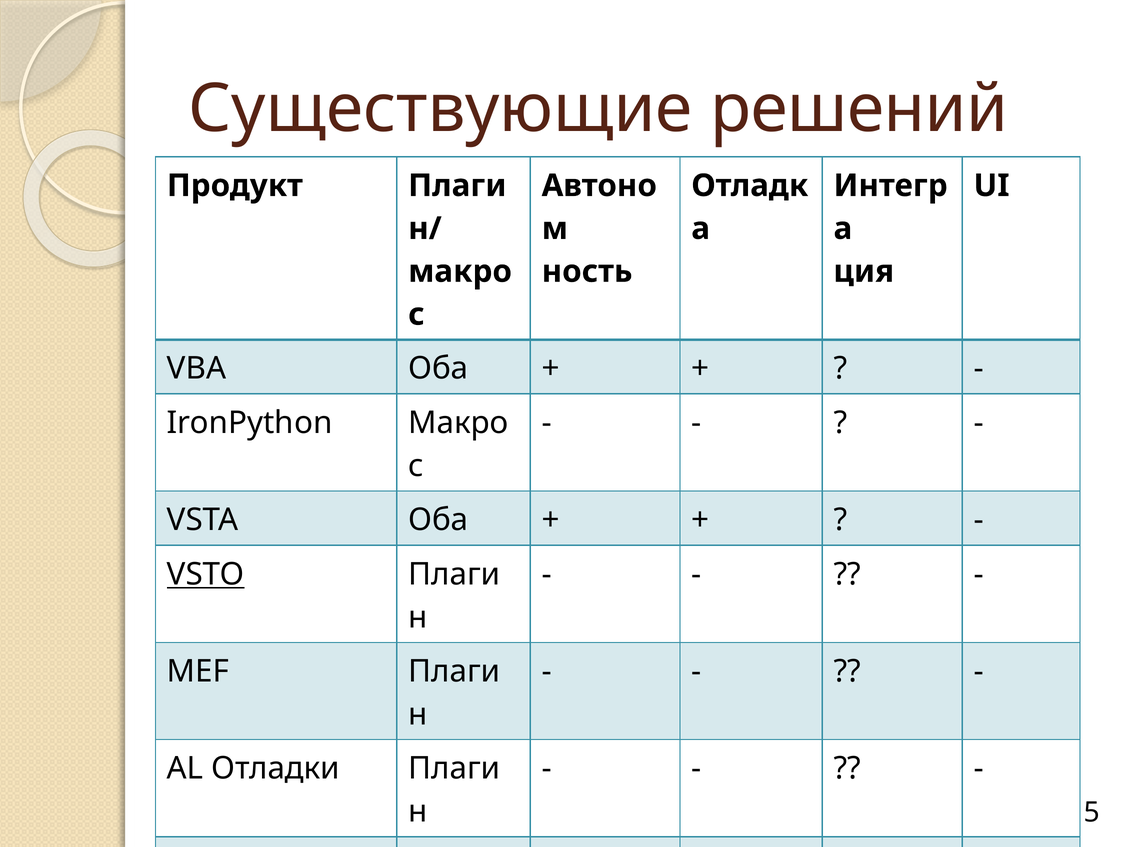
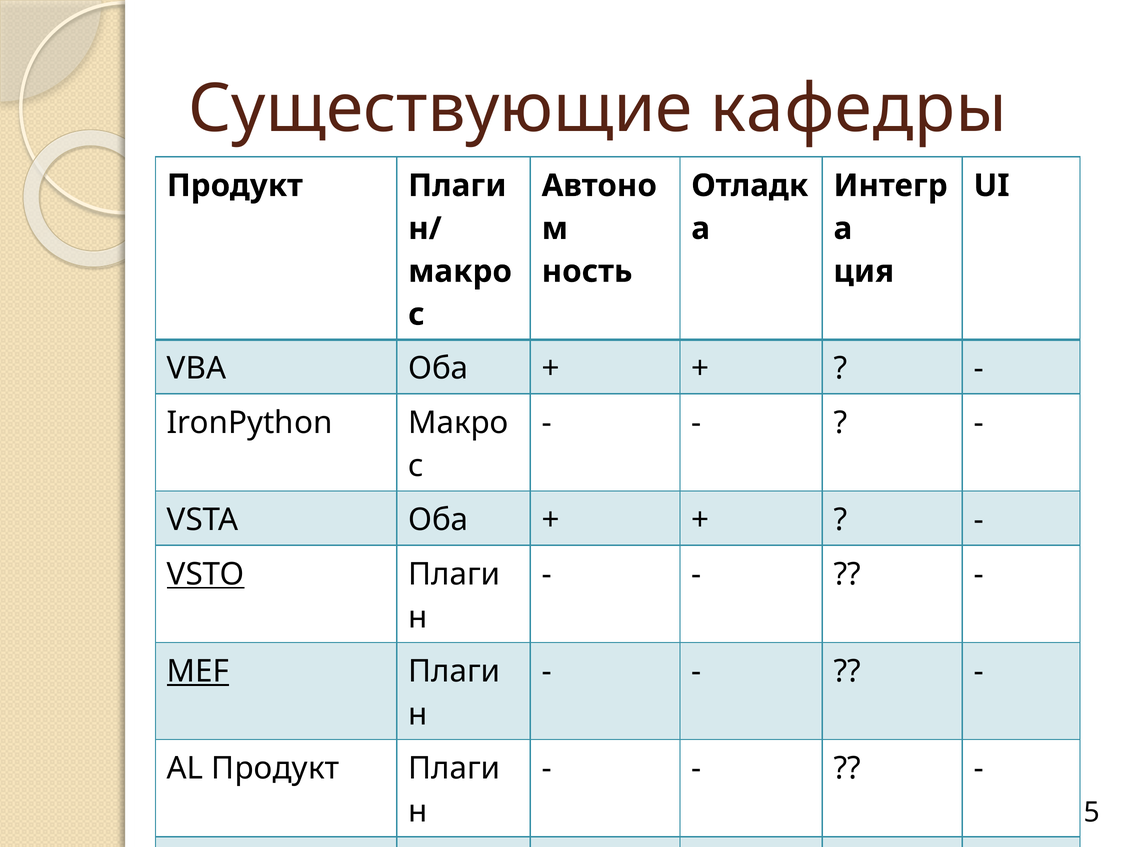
решений: решений -> кафедры
MEF underline: none -> present
AL Отладки: Отладки -> Продукт
